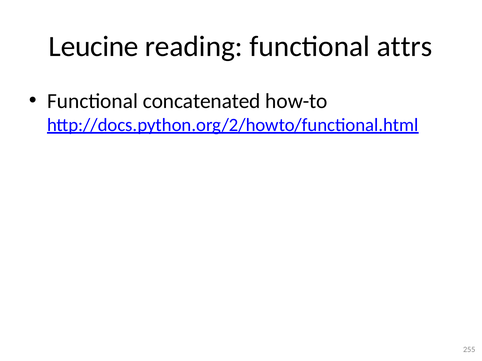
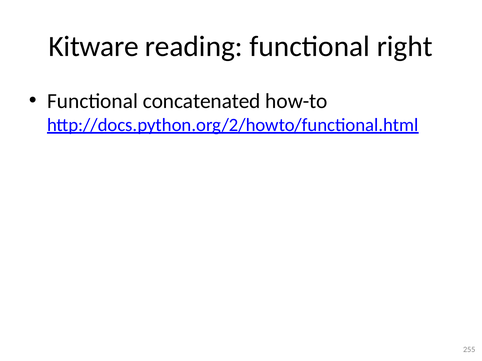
Leucine: Leucine -> Kitware
attrs: attrs -> right
